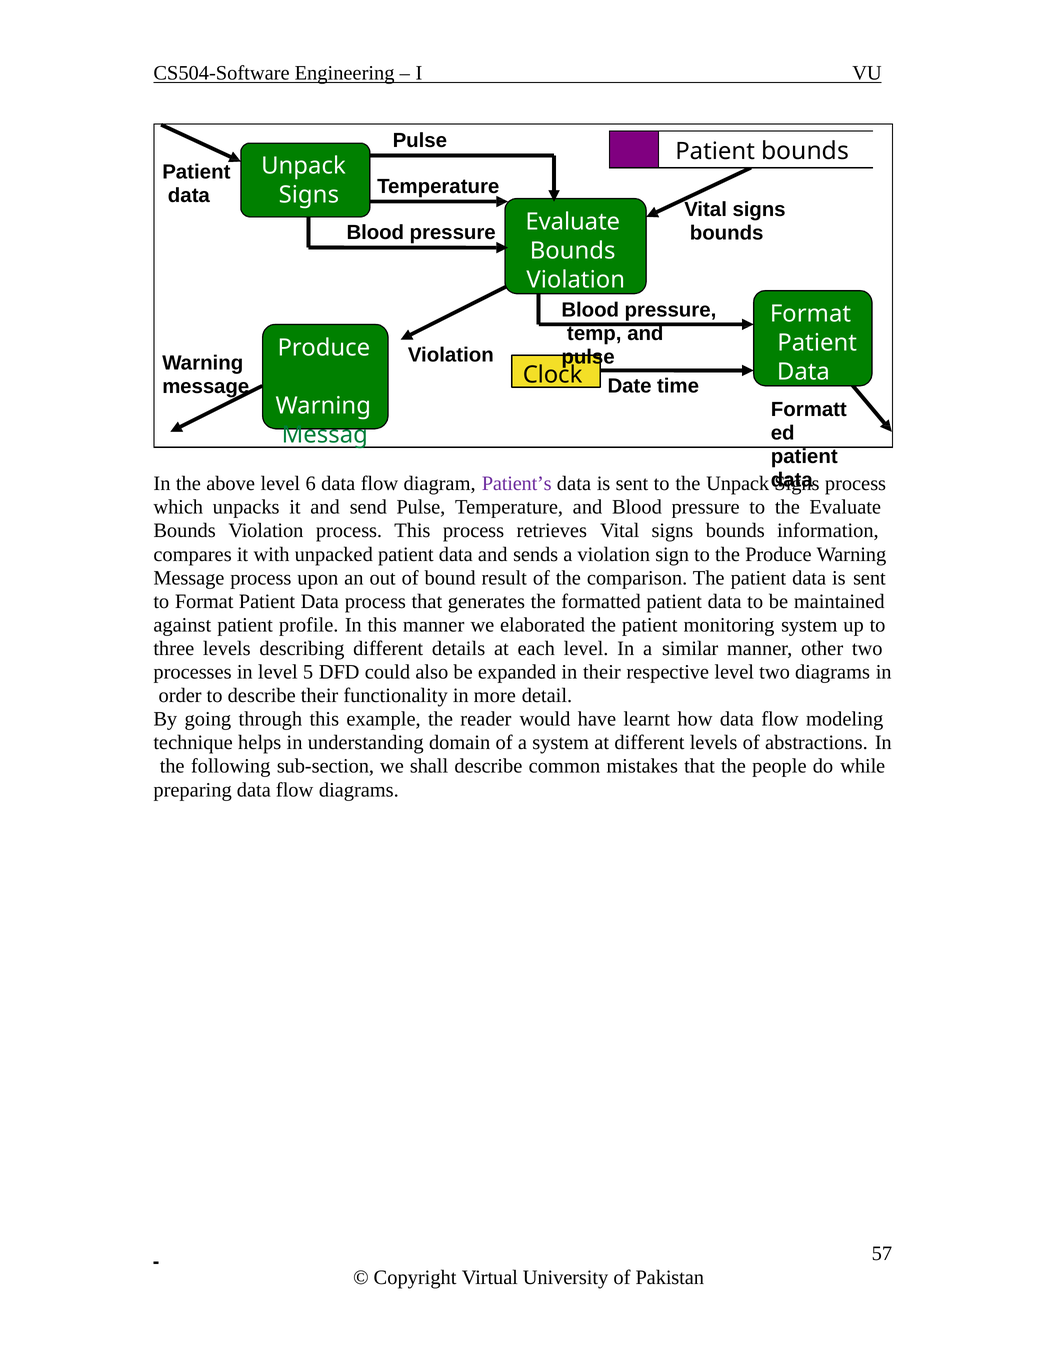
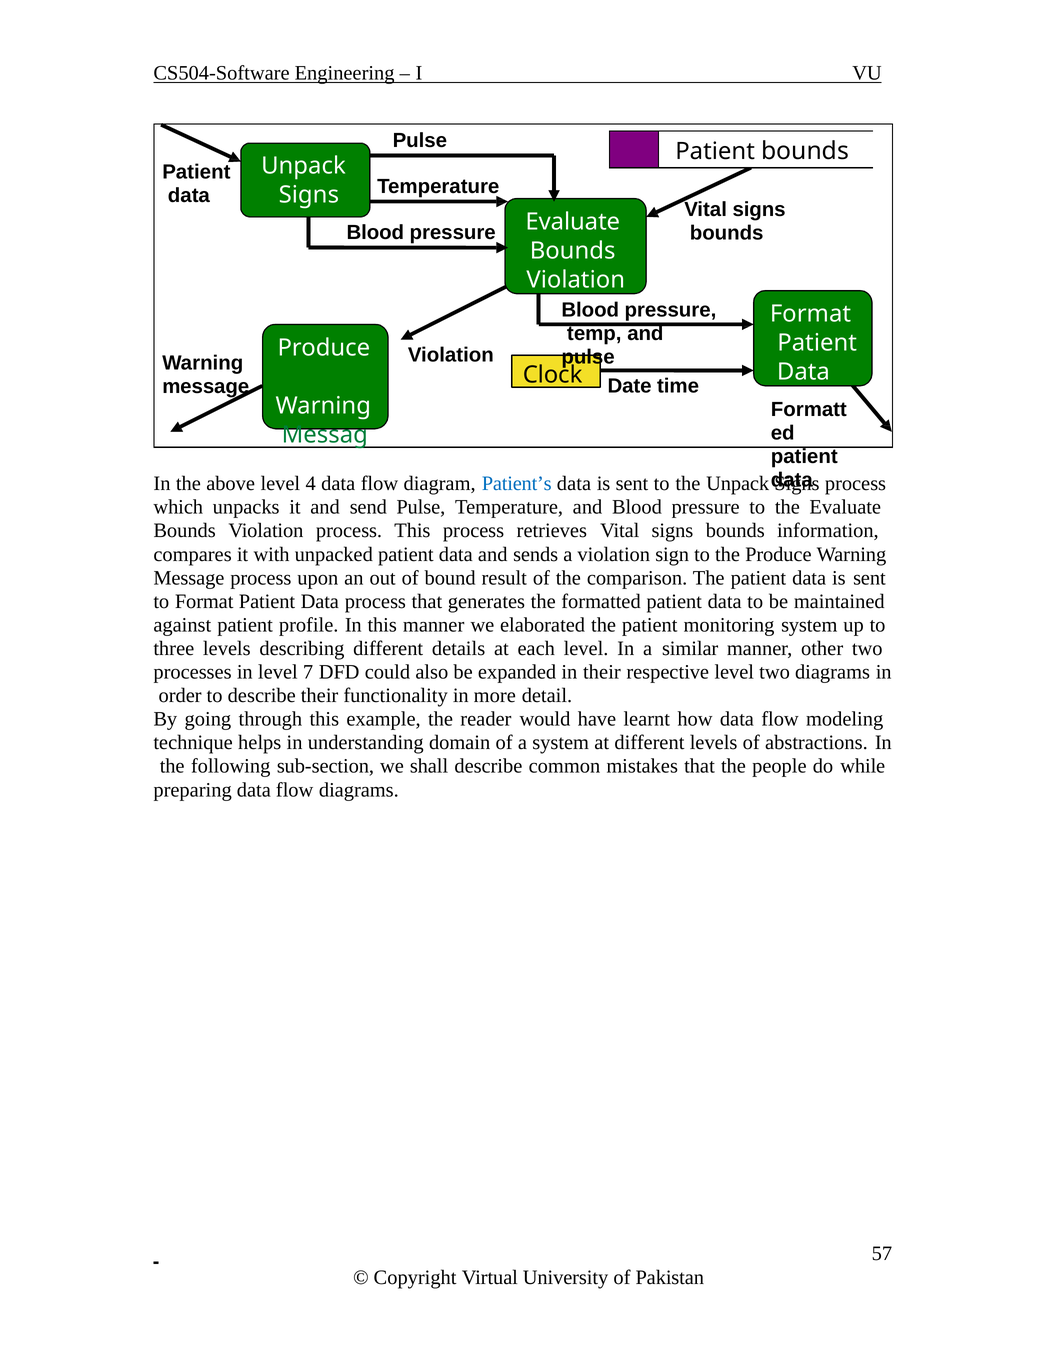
6: 6 -> 4
Patient’s colour: purple -> blue
5: 5 -> 7
